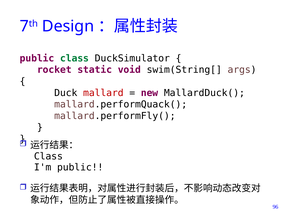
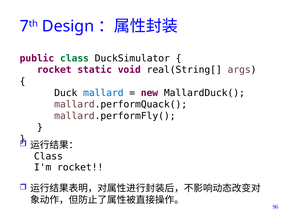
swim(String[: swim(String[ -> real(String[
mallard colour: red -> blue
I'm public: public -> rocket
